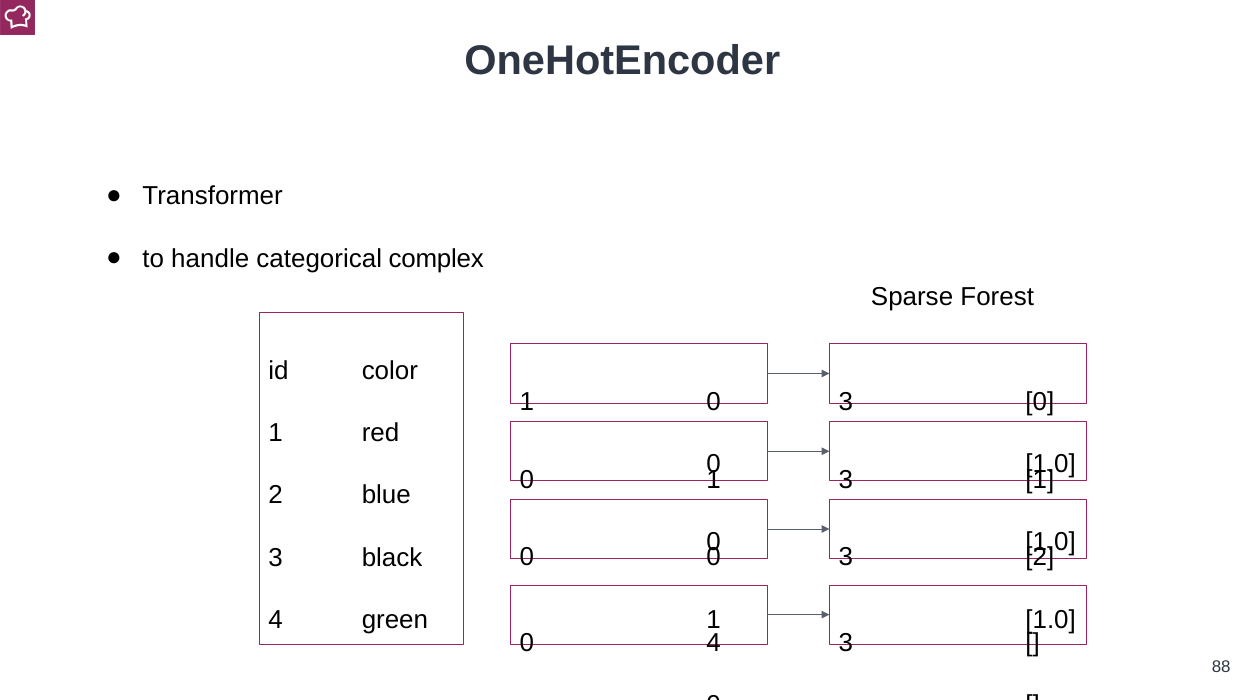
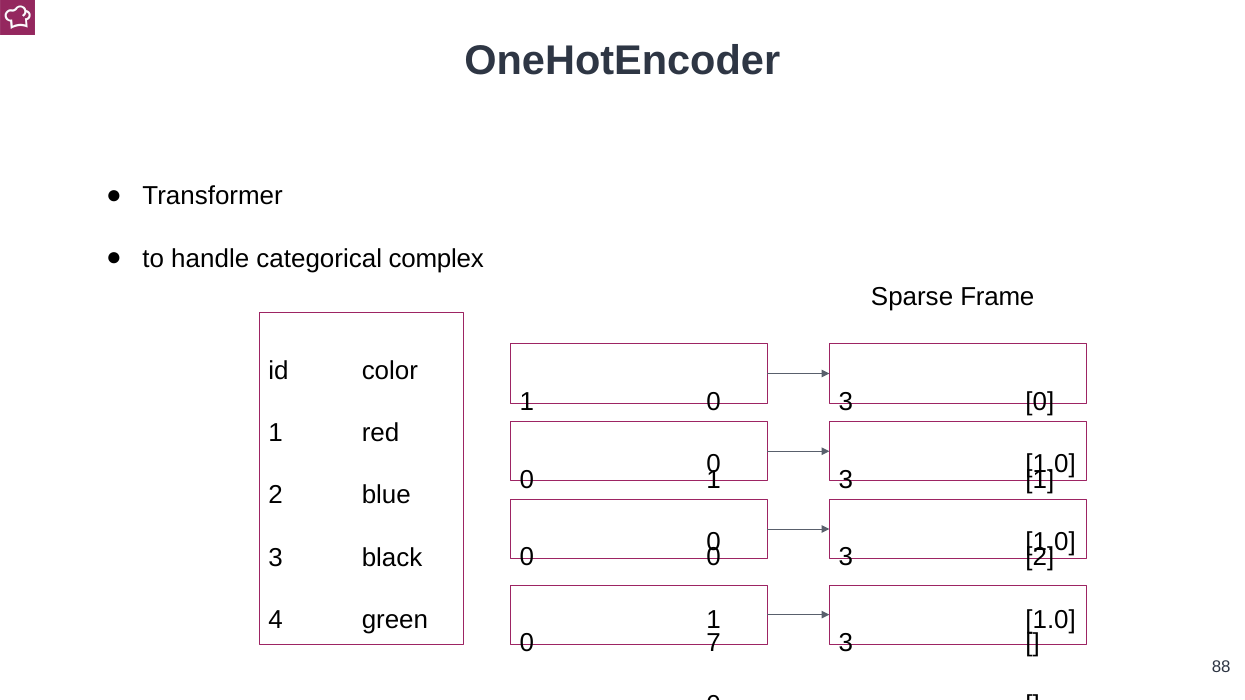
Forest: Forest -> Frame
0 4: 4 -> 7
